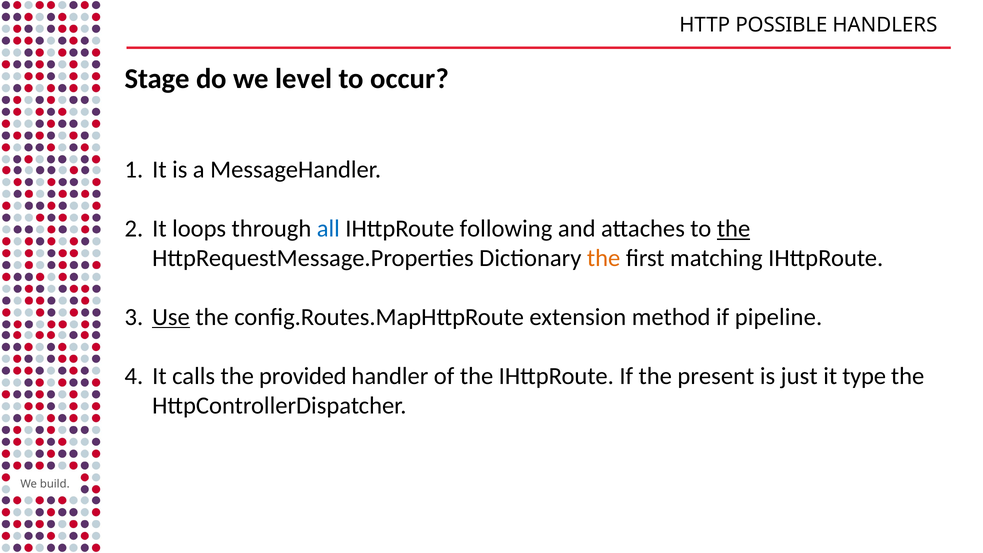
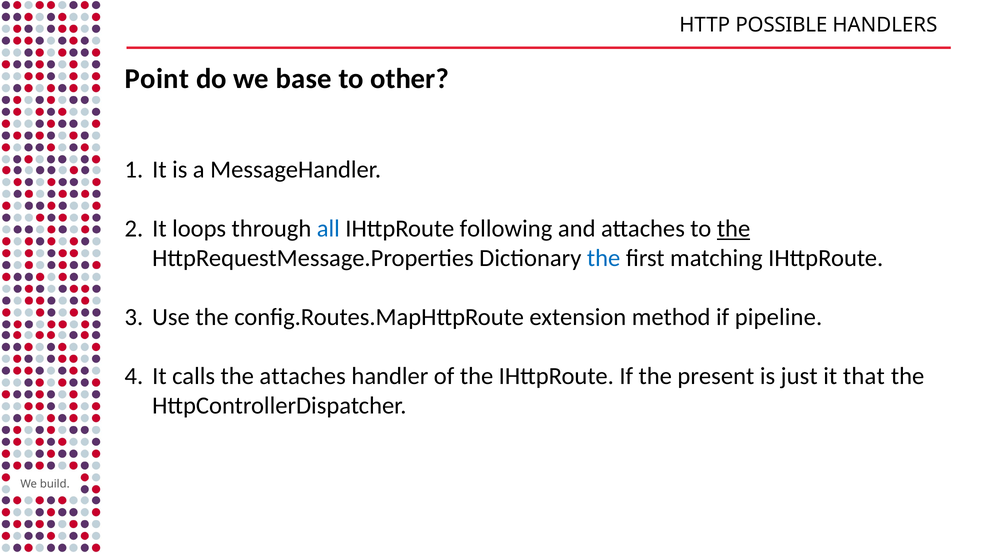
Stage: Stage -> Point
level: level -> base
occur: occur -> other
the at (604, 258) colour: orange -> blue
Use underline: present -> none
the provided: provided -> attaches
type: type -> that
